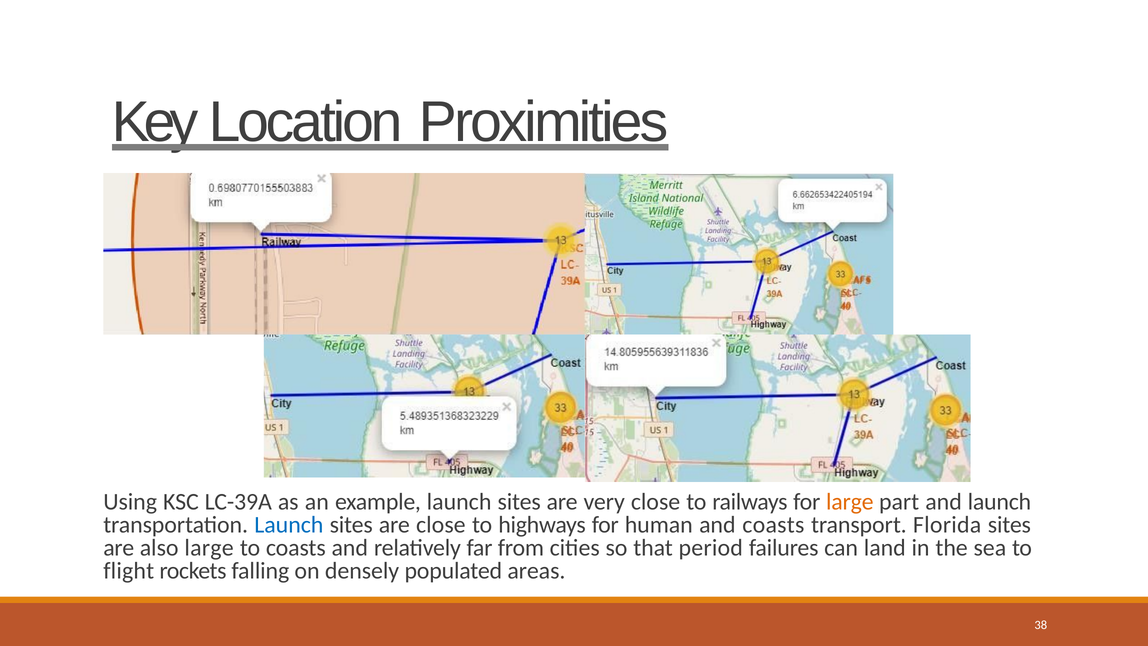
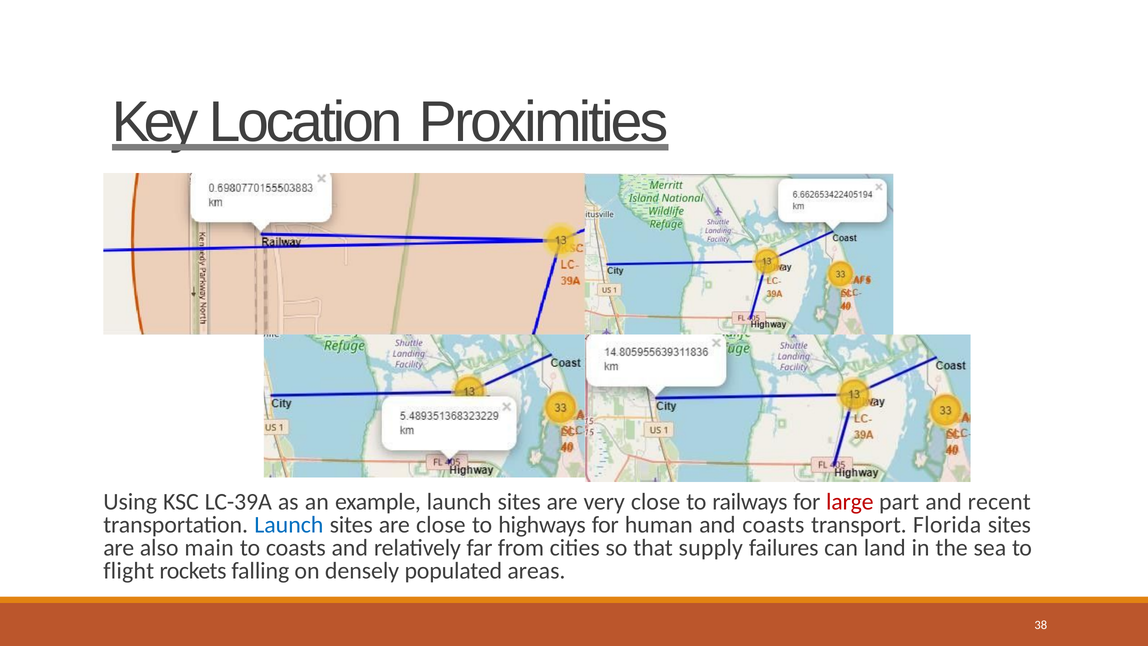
large at (850, 502) colour: orange -> red
and launch: launch -> recent
also large: large -> main
period: period -> supply
